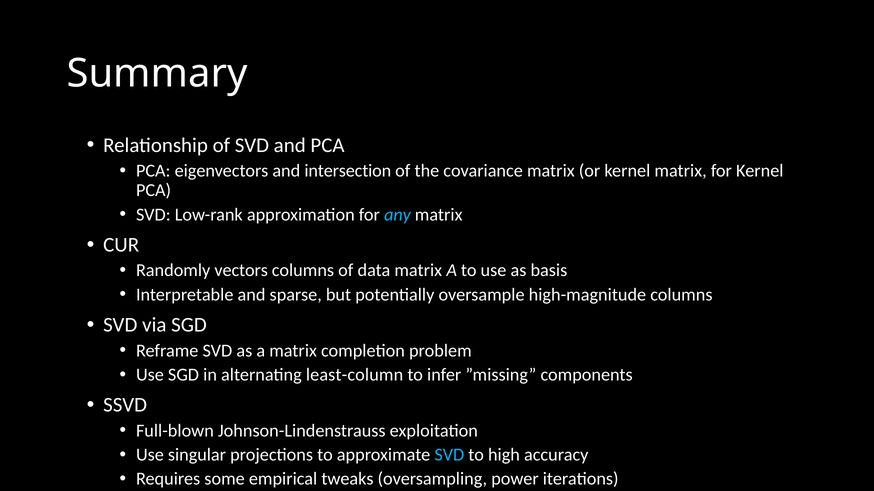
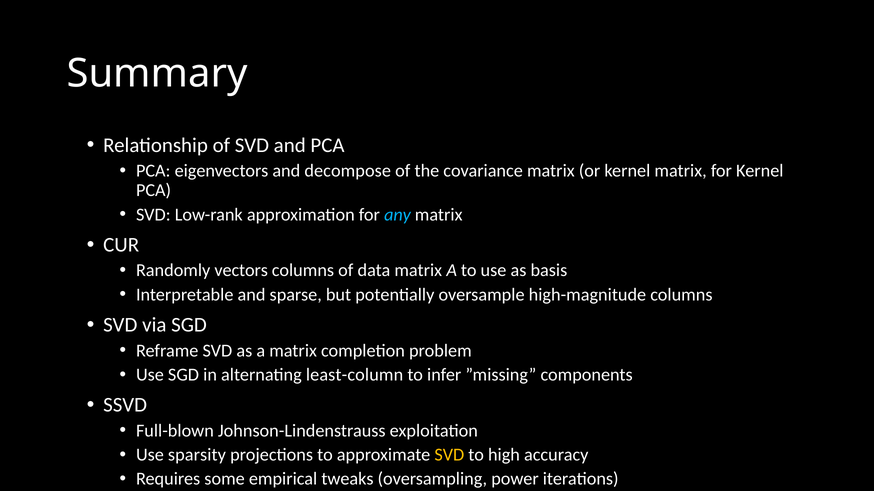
intersection: intersection -> decompose
singular: singular -> sparsity
SVD at (449, 455) colour: light blue -> yellow
